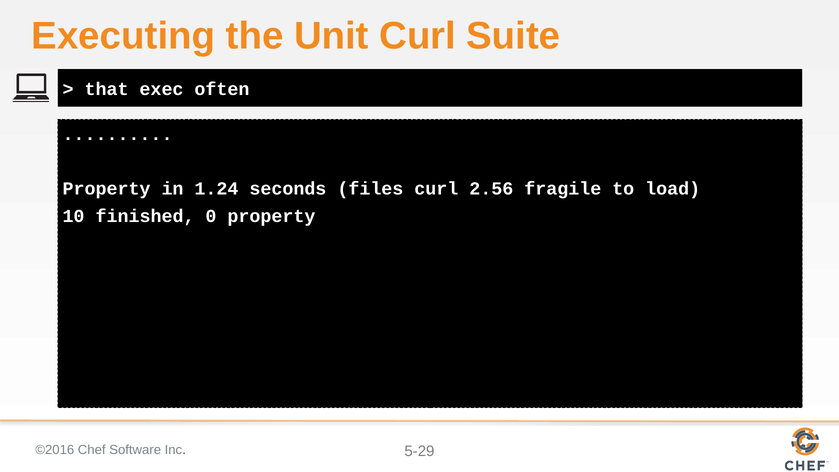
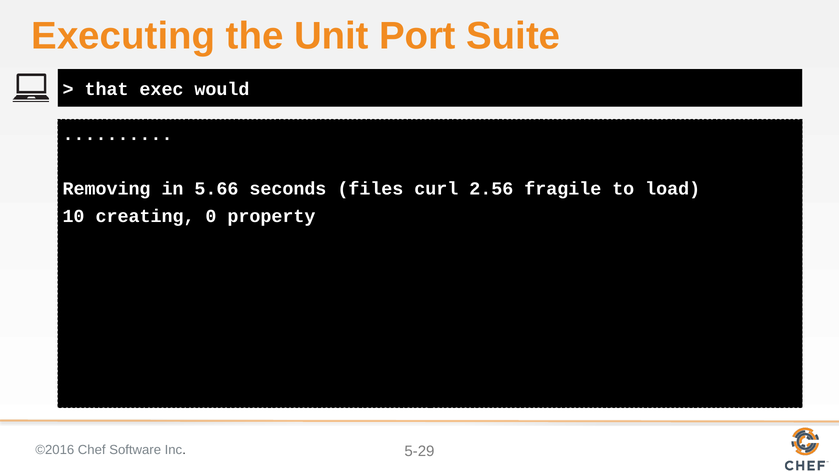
Unit Curl: Curl -> Port
often: often -> would
Property at (107, 189): Property -> Removing
1.24: 1.24 -> 5.66
finished: finished -> creating
